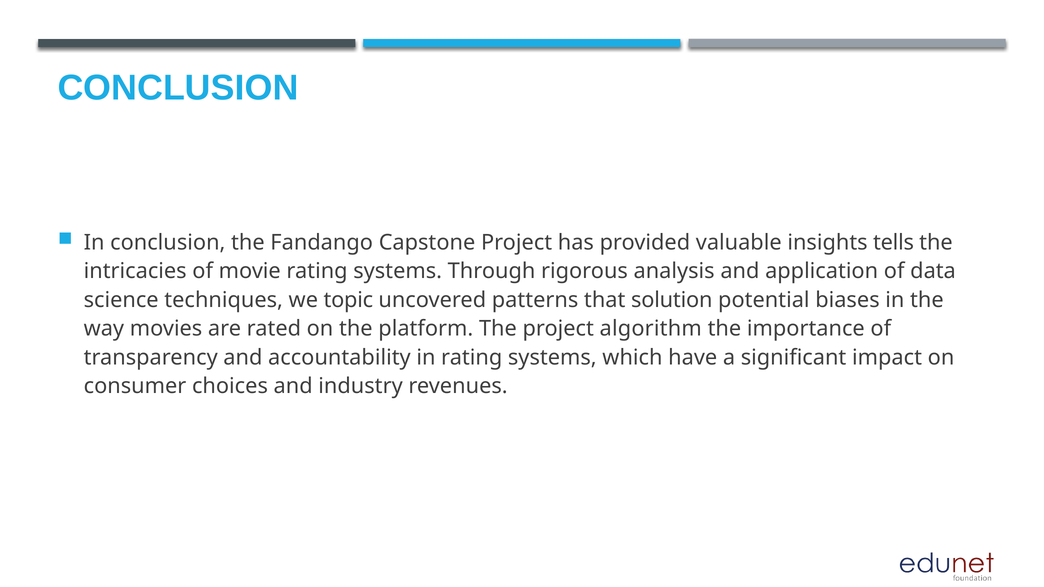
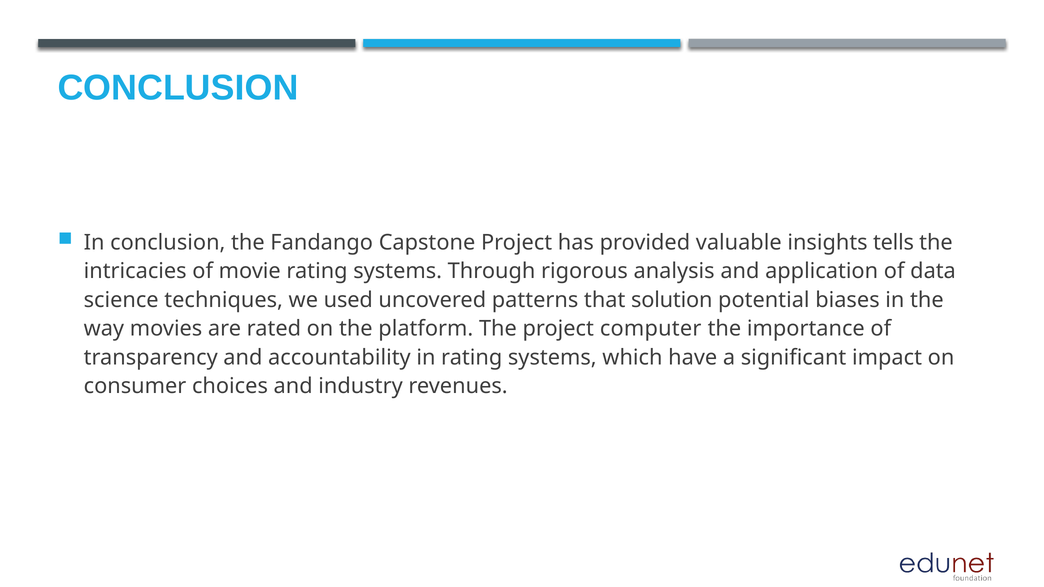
topic: topic -> used
algorithm: algorithm -> computer
